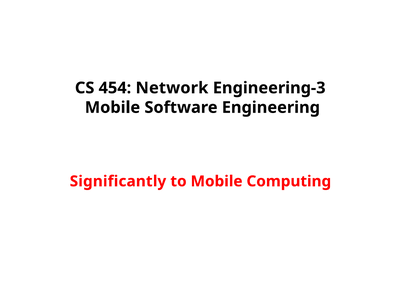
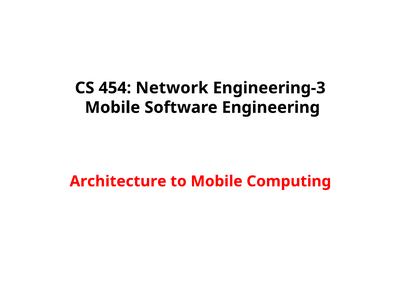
Significantly: Significantly -> Architecture
